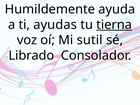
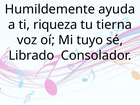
ayudas: ayudas -> riqueza
tierna underline: present -> none
sutil: sutil -> tuyo
